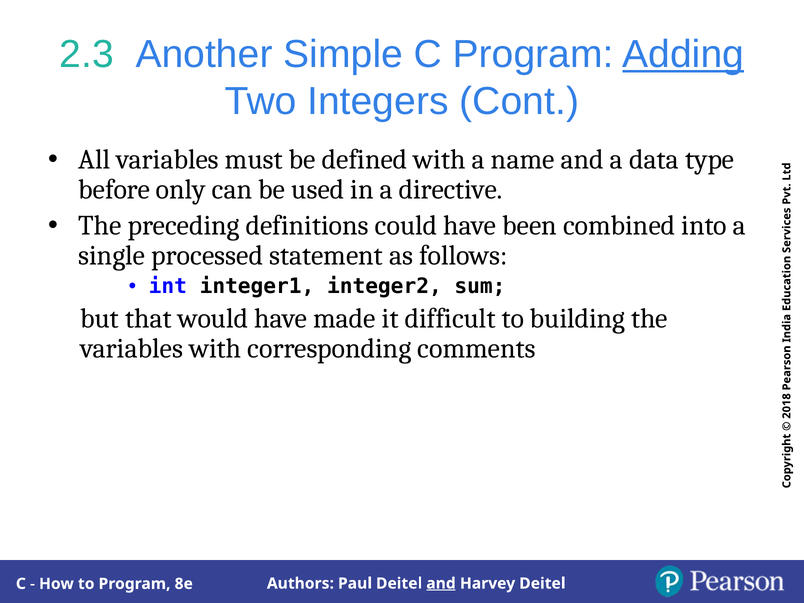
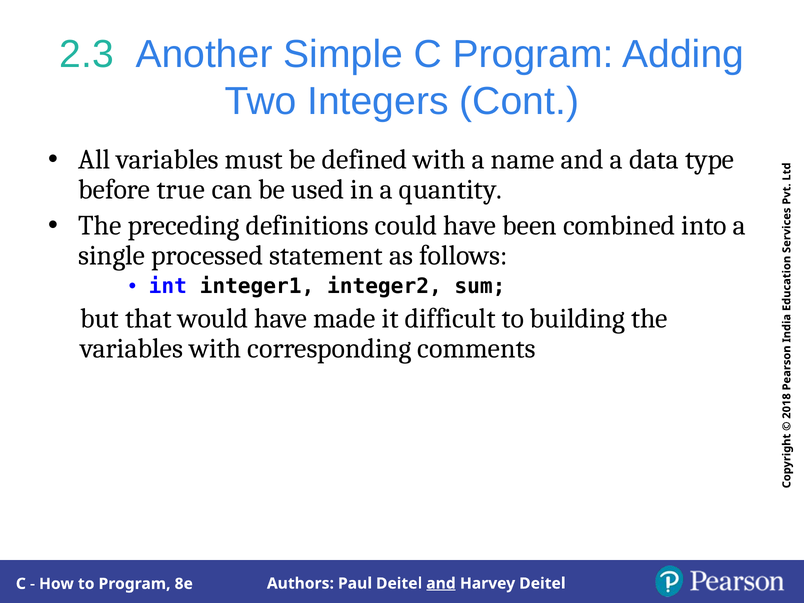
Adding underline: present -> none
only: only -> true
directive: directive -> quantity
